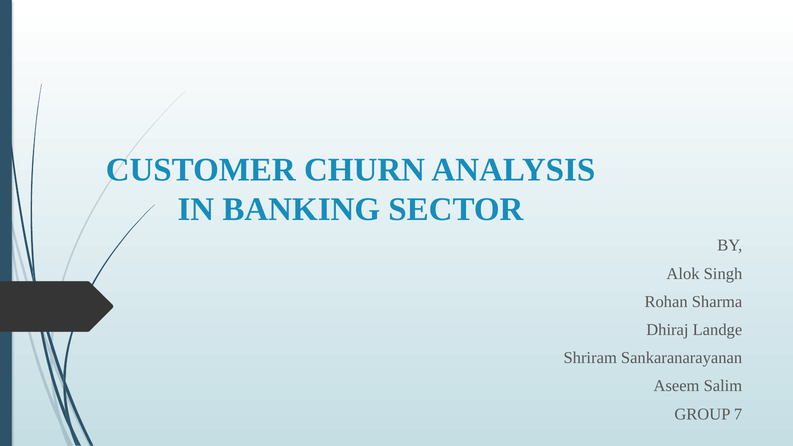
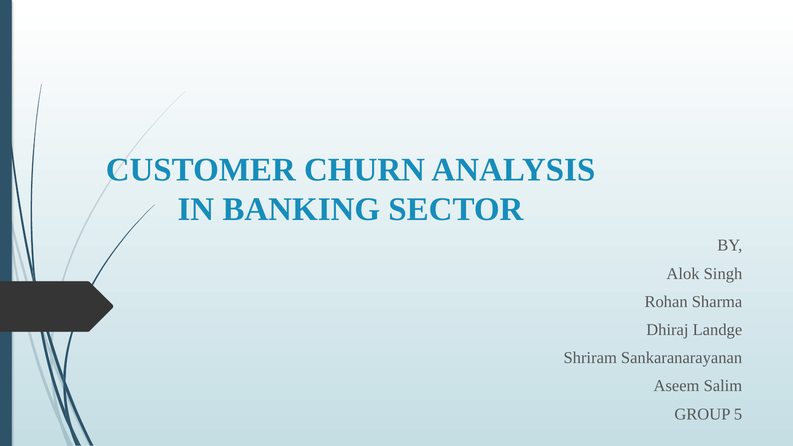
7: 7 -> 5
